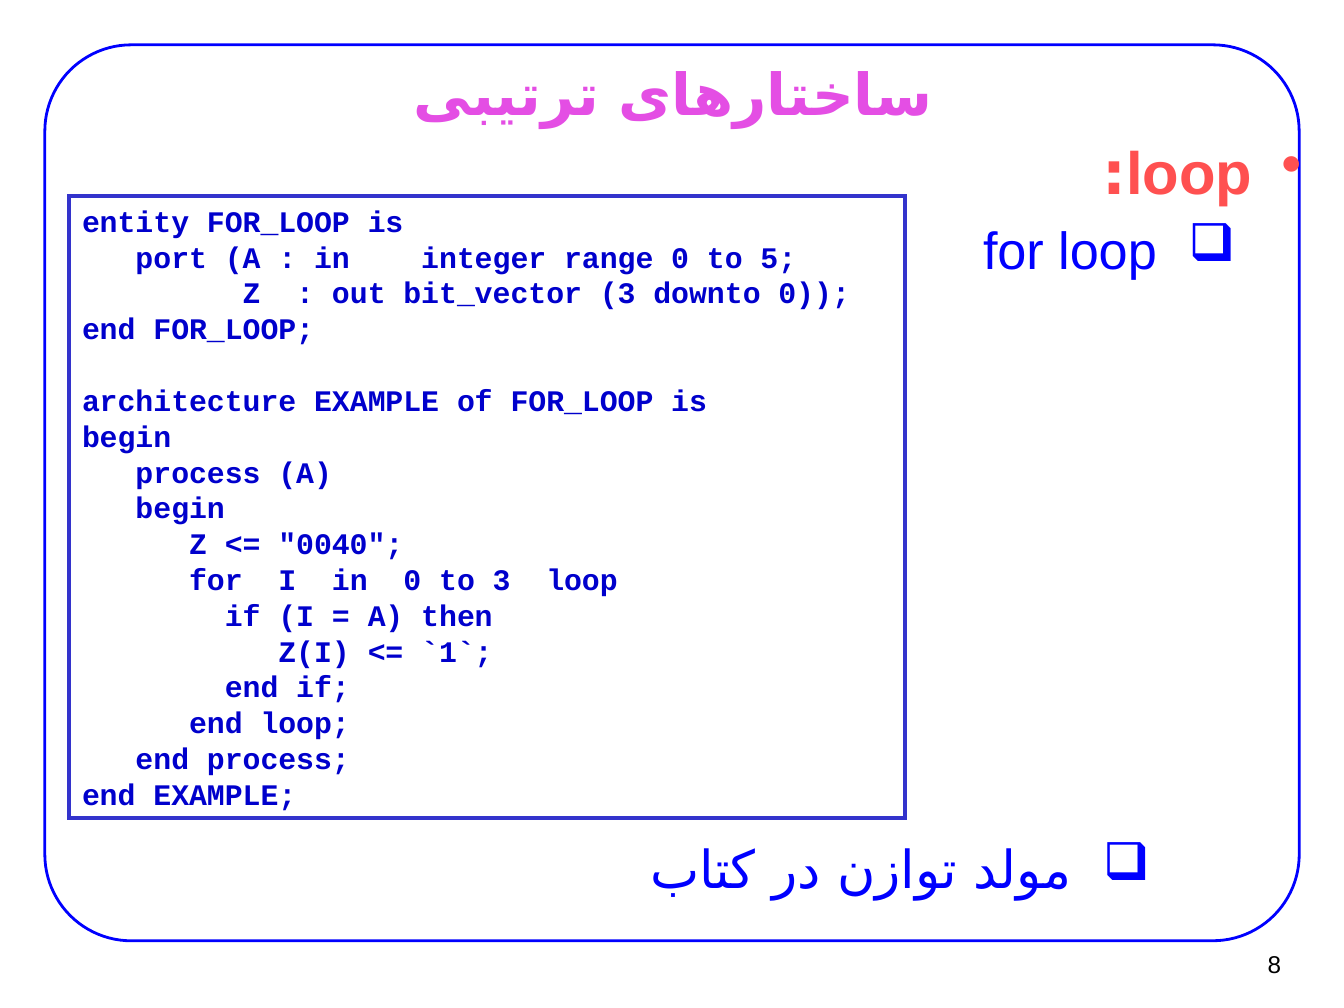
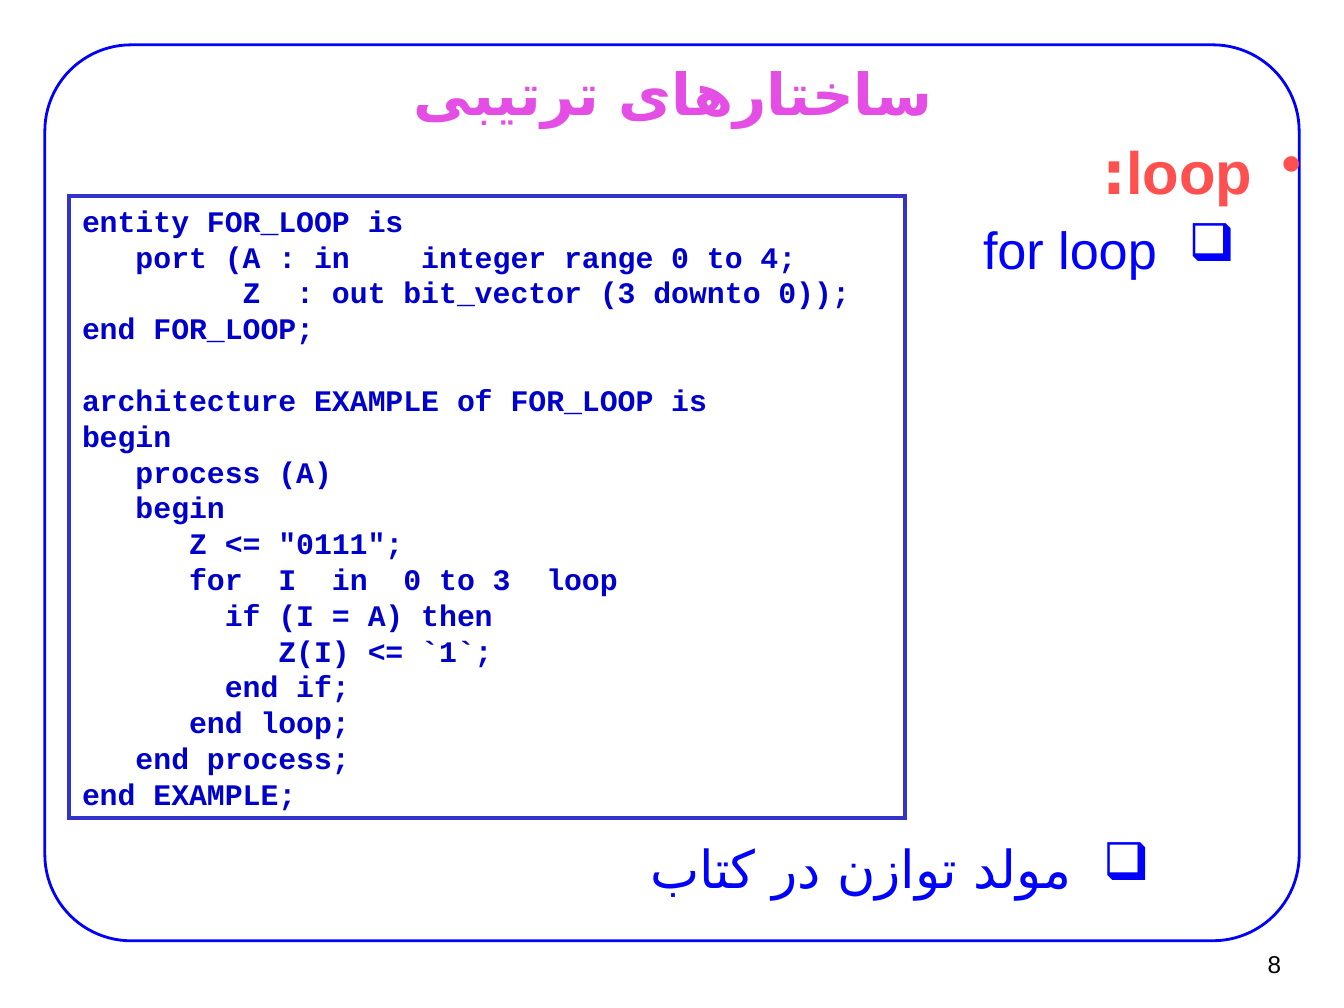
5: 5 -> 4
0040: 0040 -> 0111
